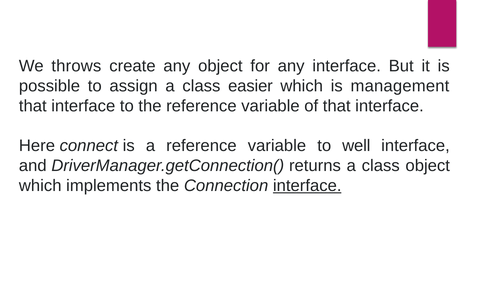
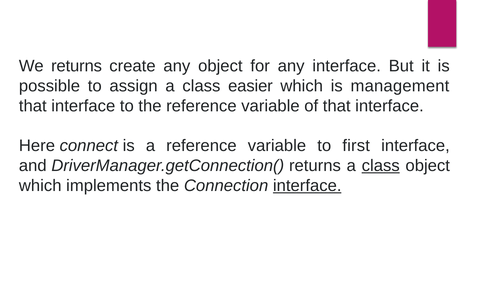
We throws: throws -> returns
well: well -> first
class at (381, 166) underline: none -> present
